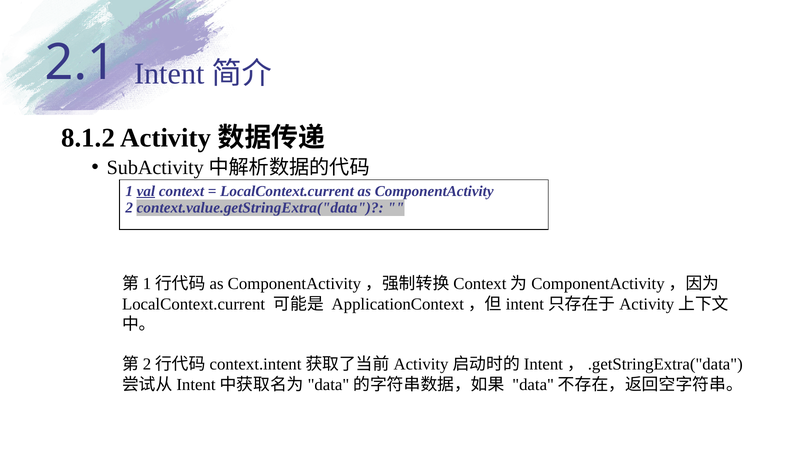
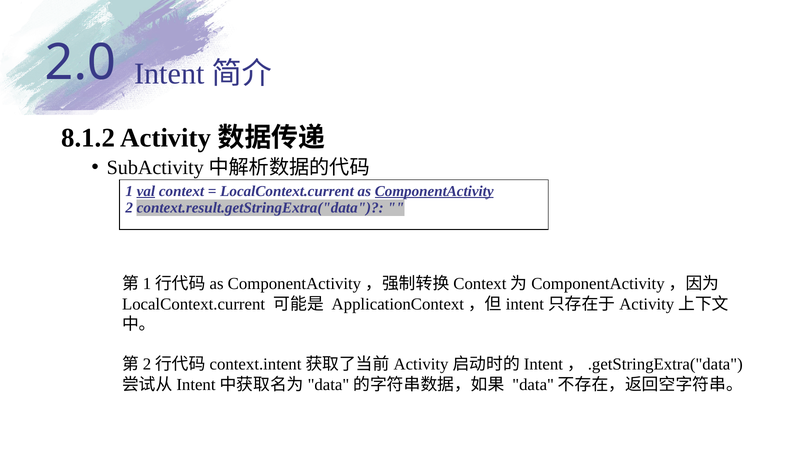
2.1: 2.1 -> 2.0
ComponentActivity underline: none -> present
context.value.getStringExtra("data: context.value.getStringExtra("data -> context.result.getStringExtra("data
